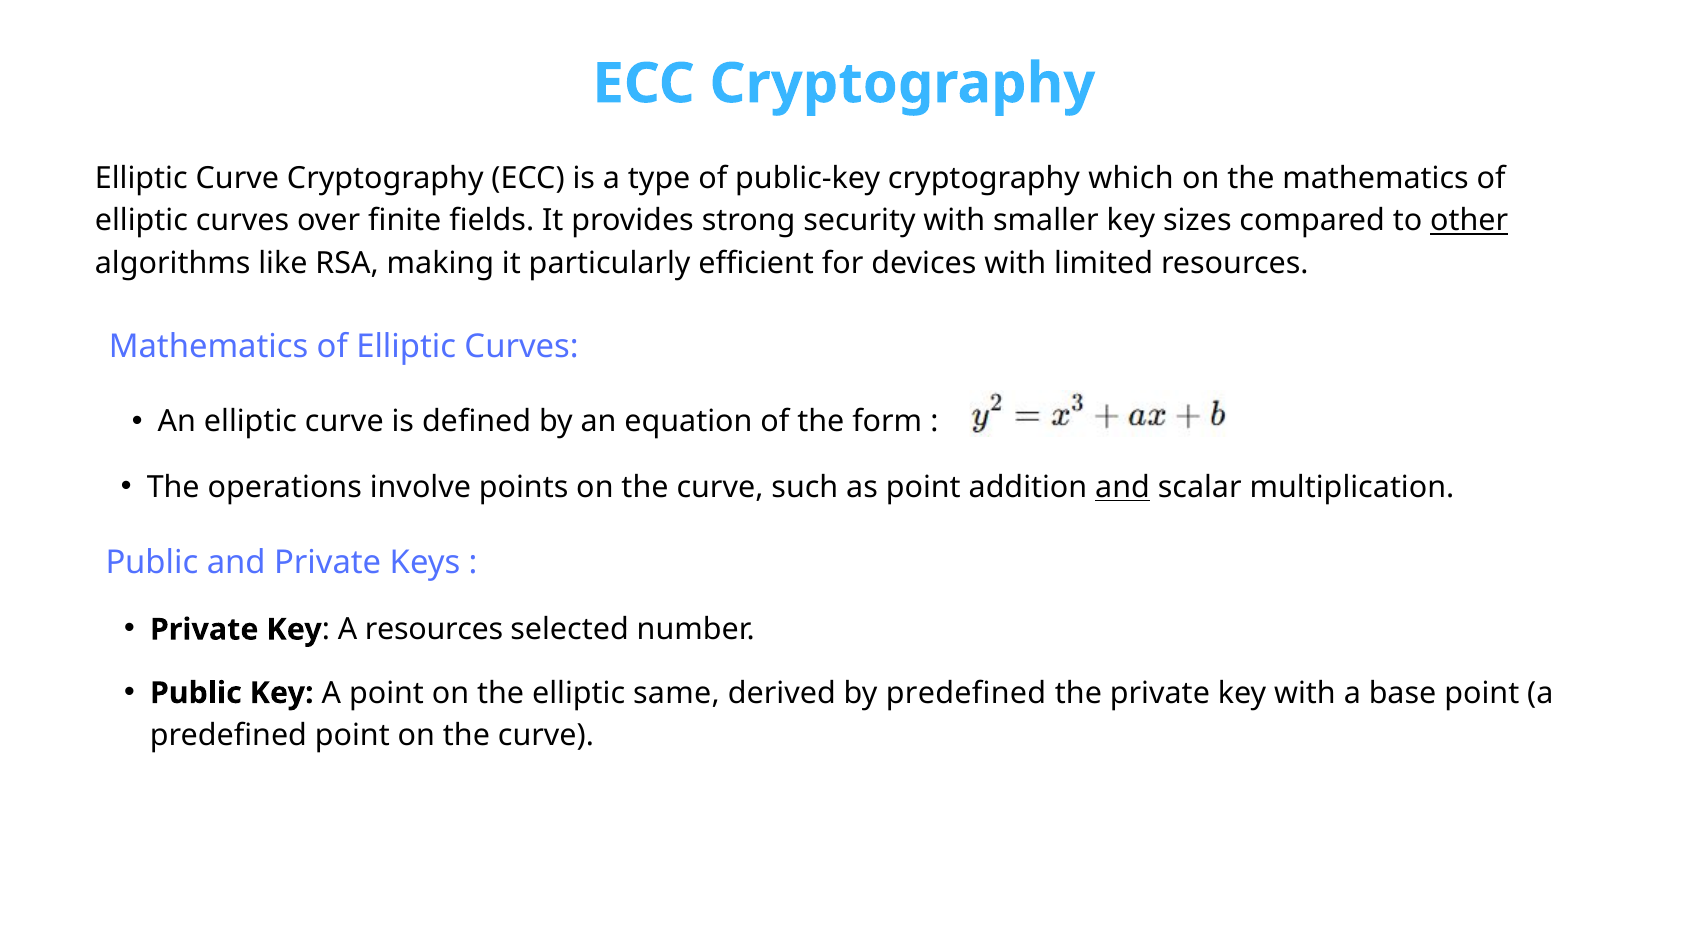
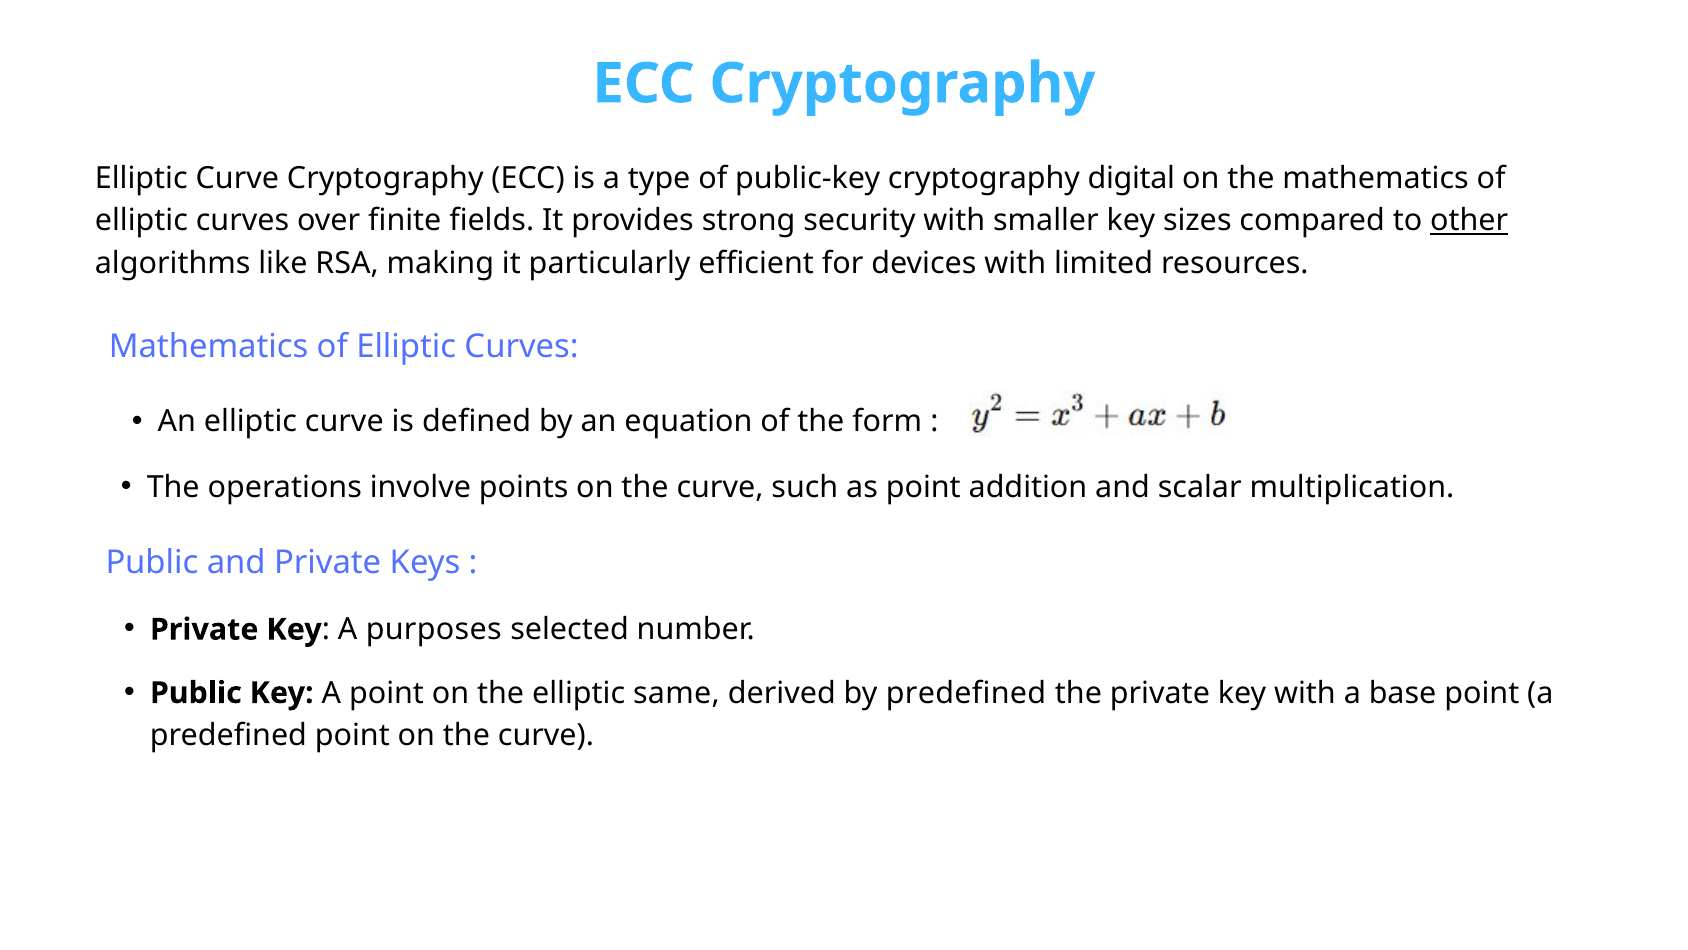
which: which -> digital
and at (1123, 487) underline: present -> none
A resources: resources -> purposes
